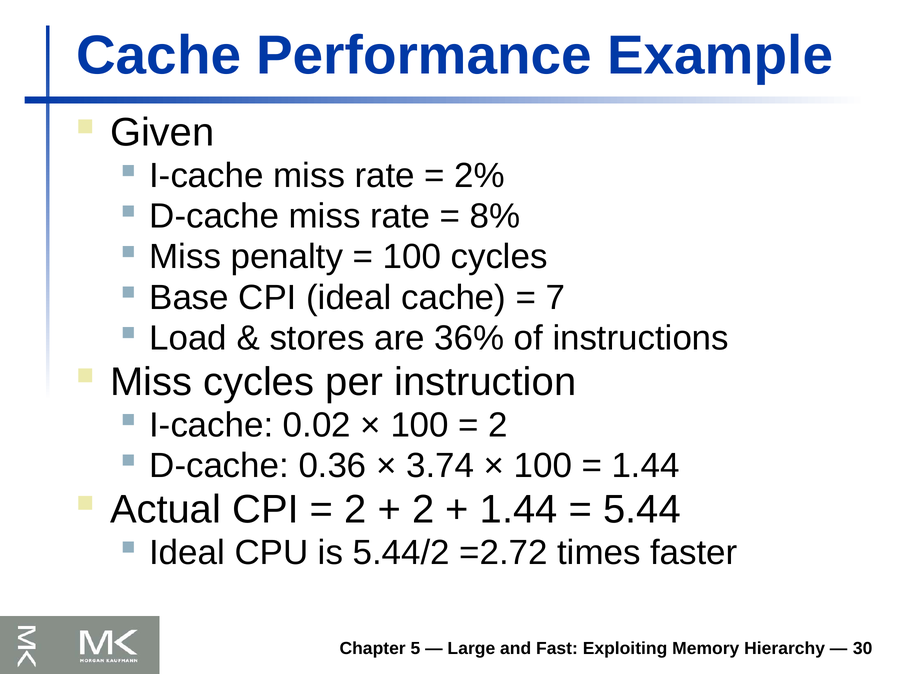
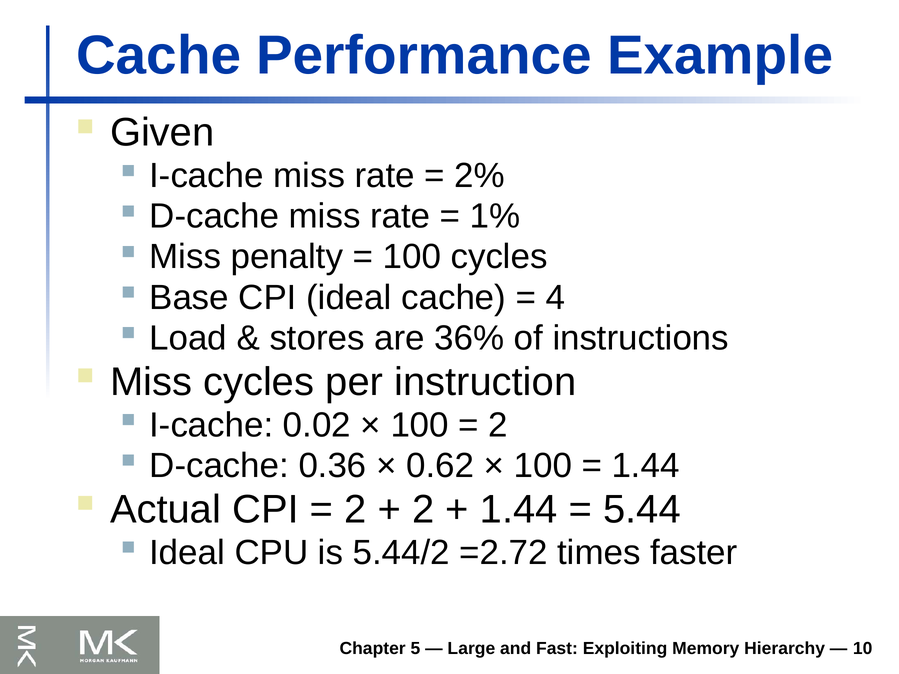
8%: 8% -> 1%
7: 7 -> 4
3.74: 3.74 -> 0.62
30: 30 -> 10
